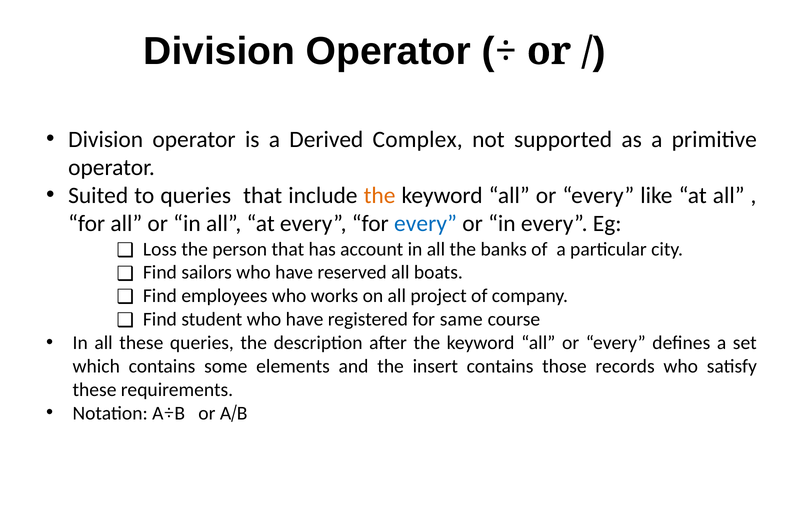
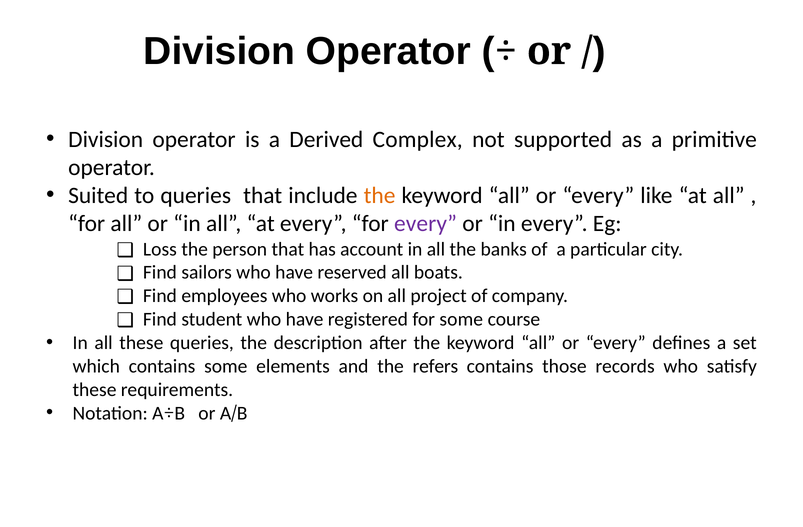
every at (426, 224) colour: blue -> purple
for same: same -> some
insert: insert -> refers
